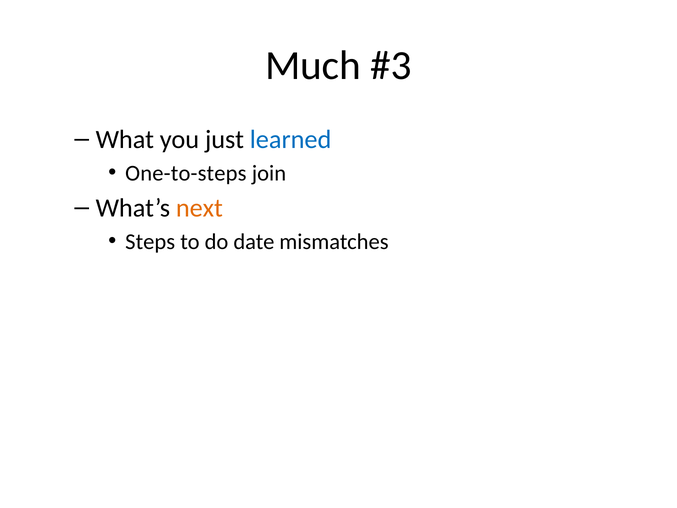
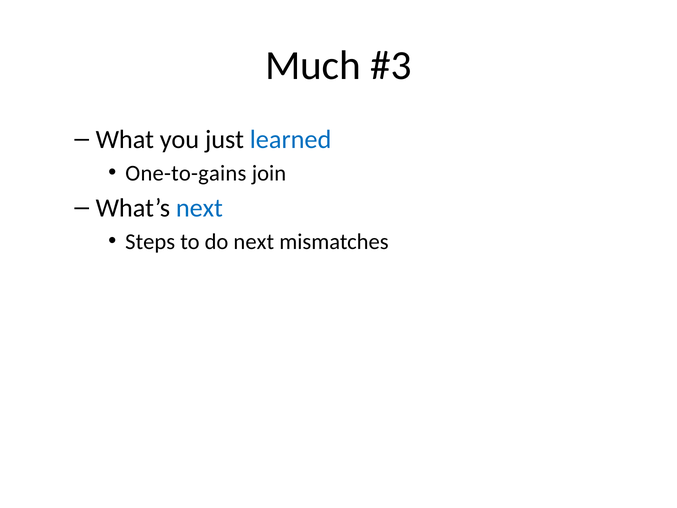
One-to-steps: One-to-steps -> One-to-gains
next at (199, 208) colour: orange -> blue
do date: date -> next
